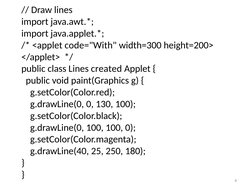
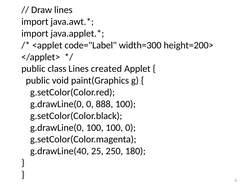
code="With: code="With -> code="Label
130: 130 -> 888
